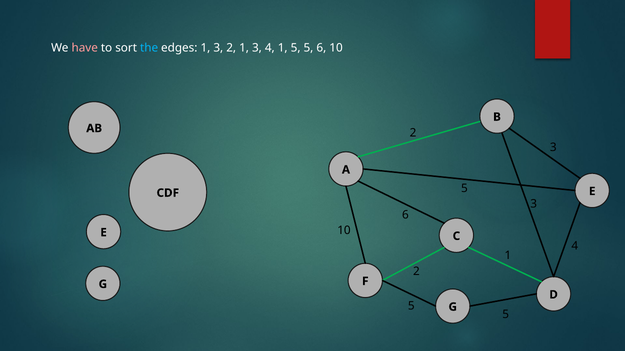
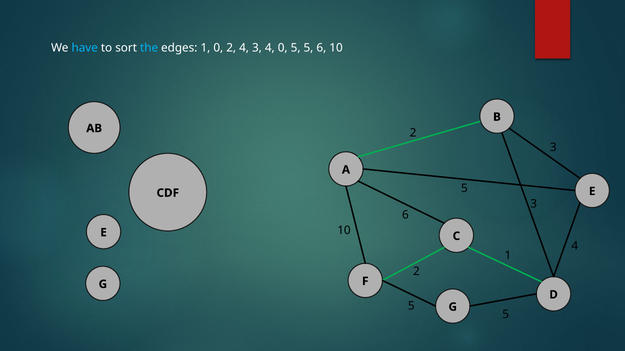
have colour: pink -> light blue
edges 1 3: 3 -> 0
1 at (244, 48): 1 -> 4
4 1: 1 -> 0
